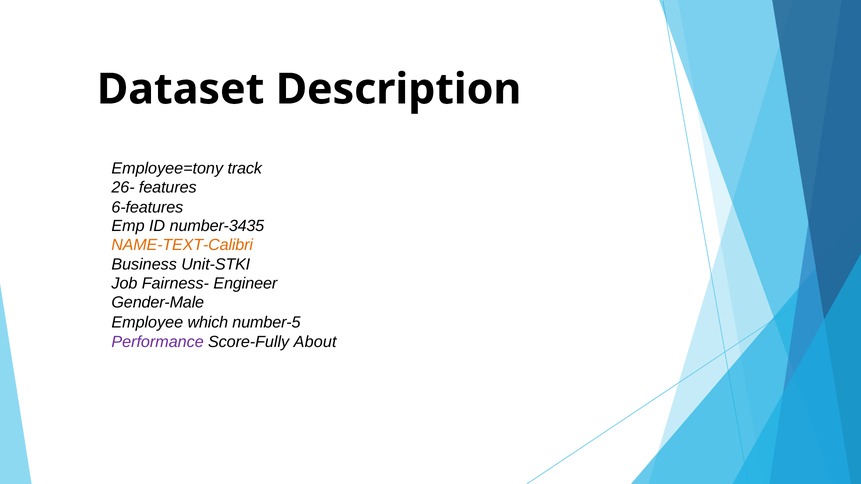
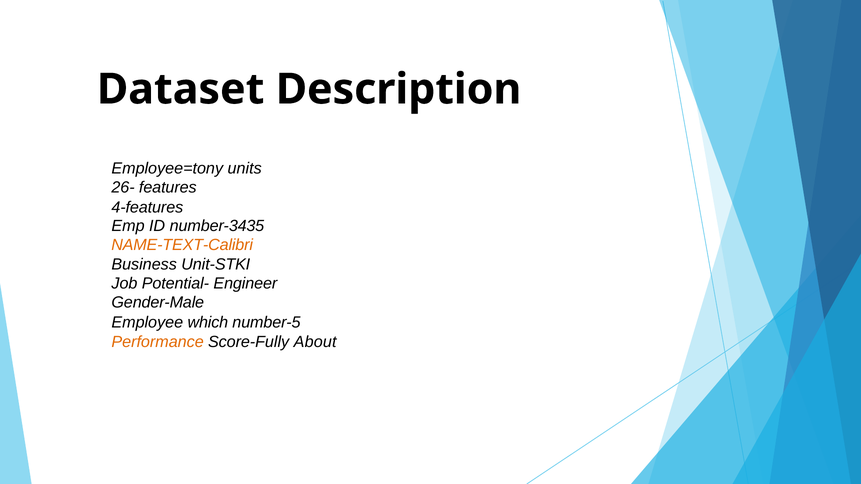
track: track -> units
6-features: 6-features -> 4-features
Fairness-: Fairness- -> Potential-
Performance colour: purple -> orange
